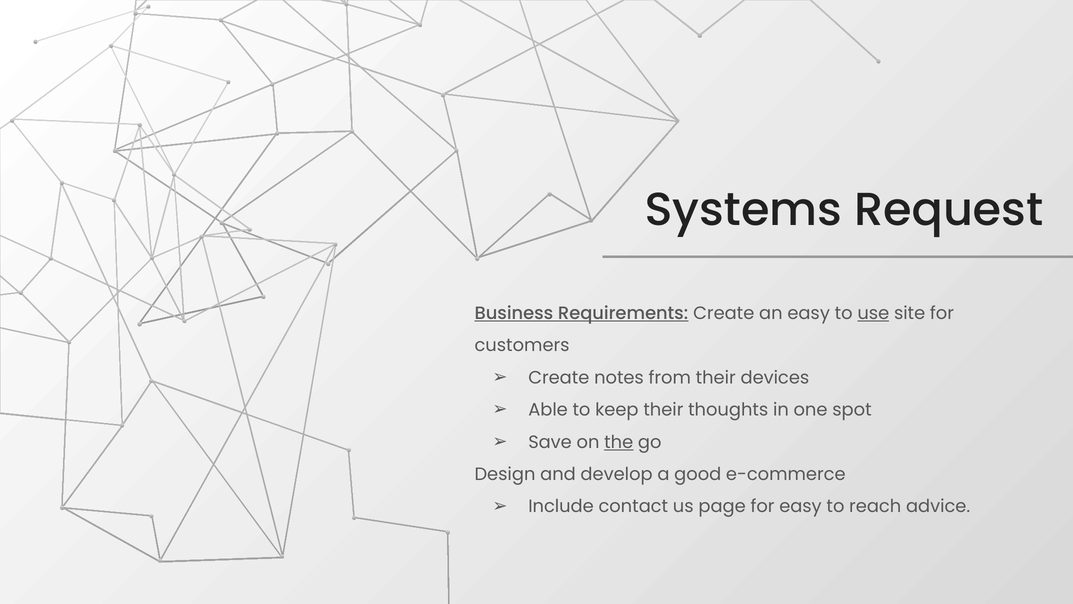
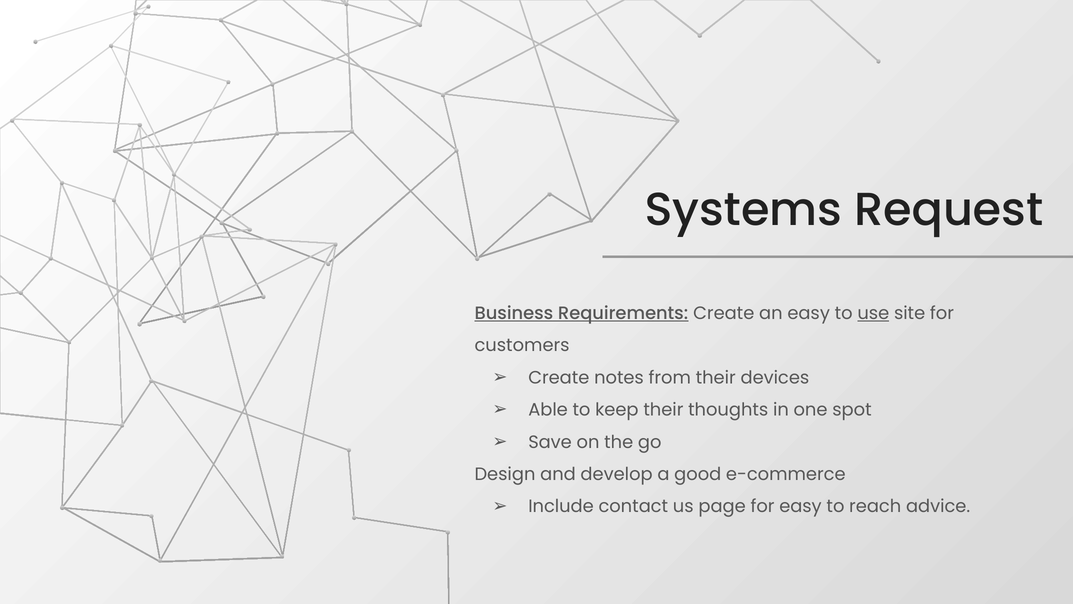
the underline: present -> none
